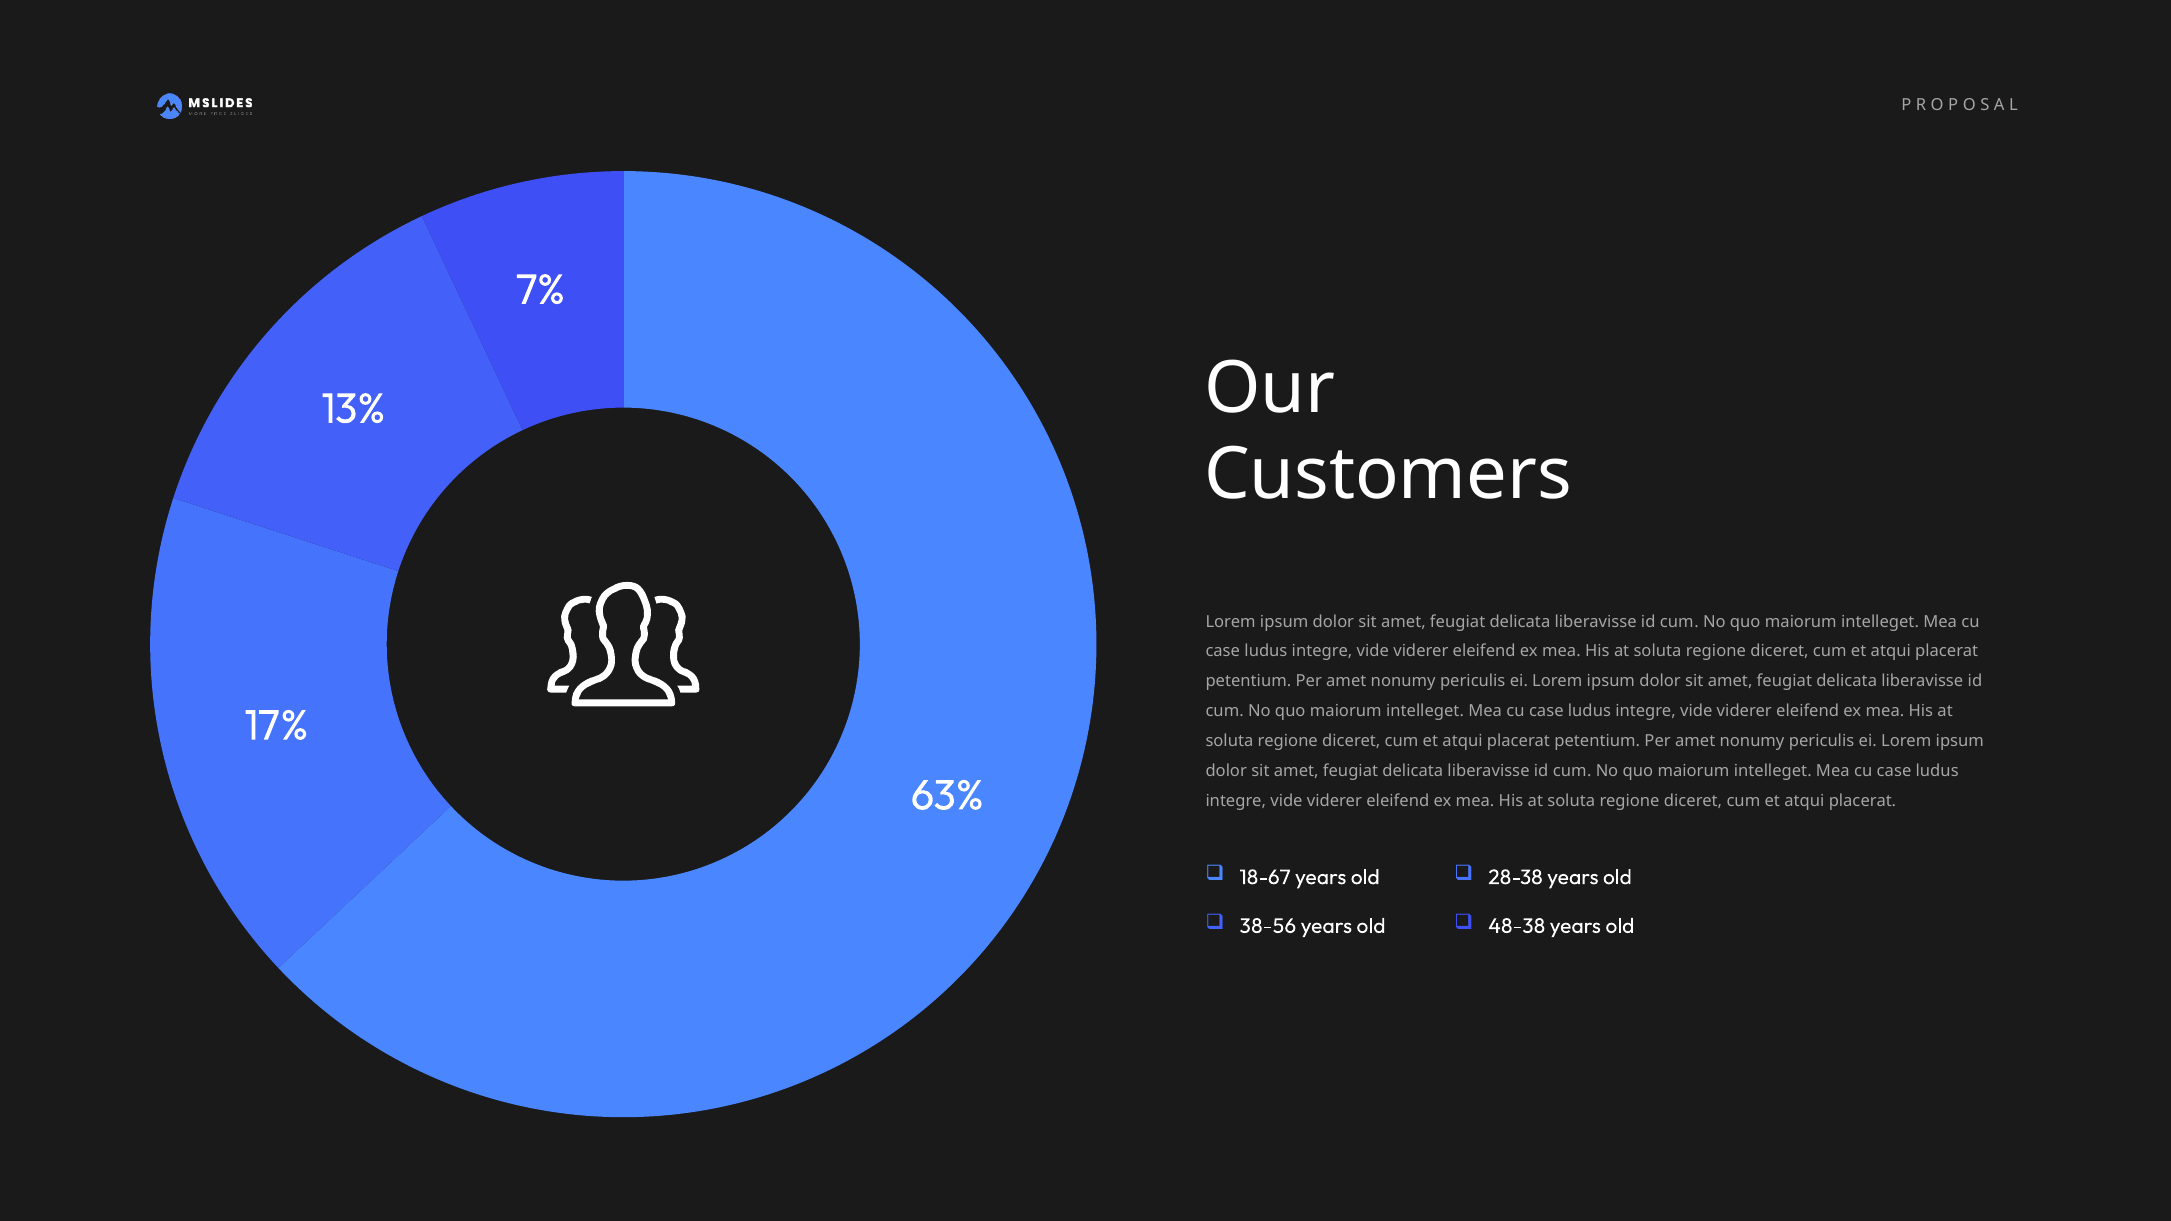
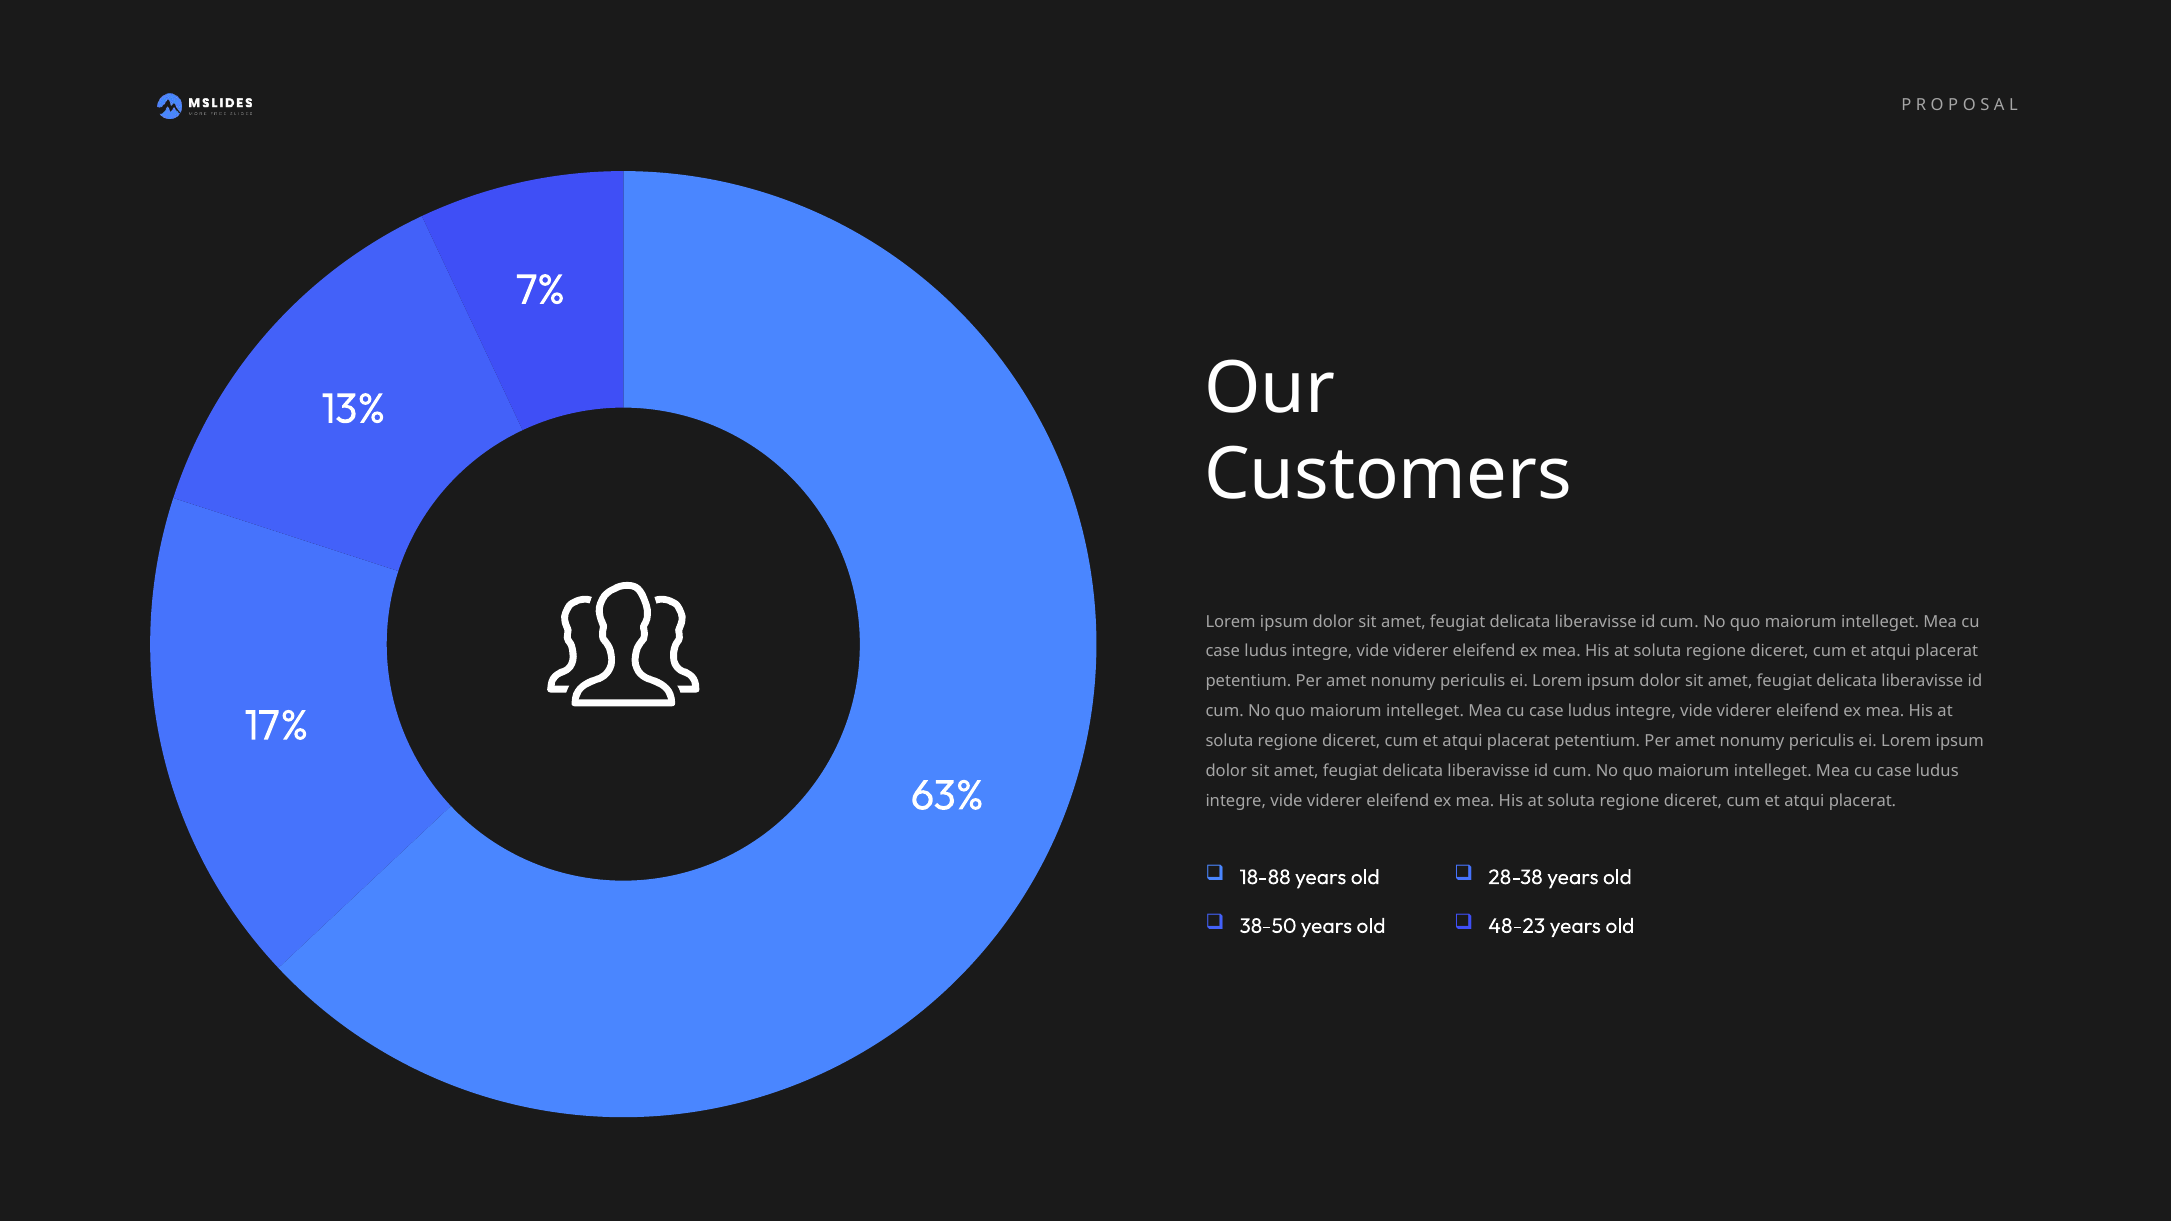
18-67: 18-67 -> 18-88
38-56: 38-56 -> 38-50
48-38: 48-38 -> 48-23
